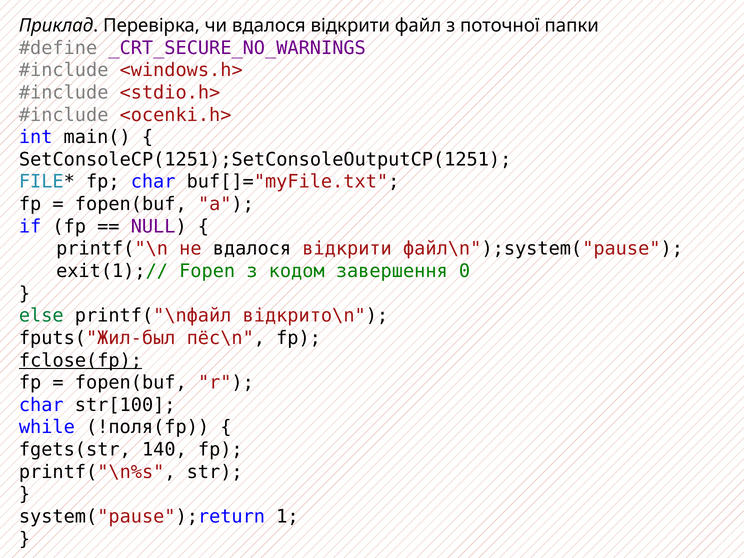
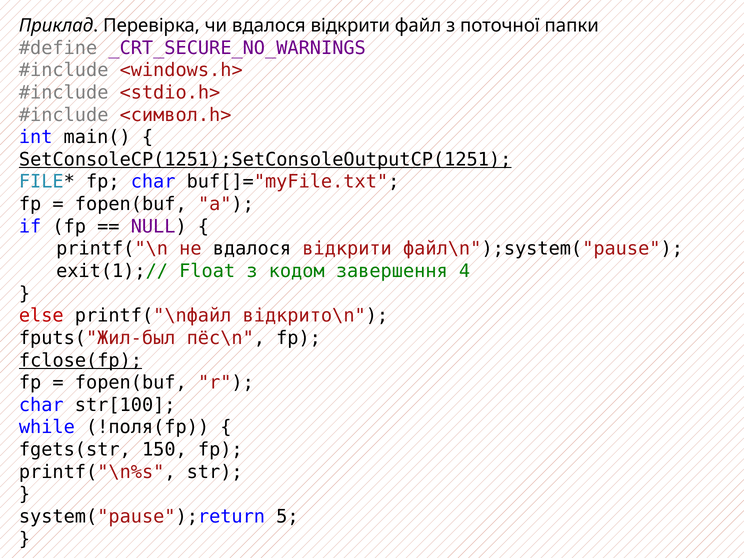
<ocenki.h>: <ocenki.h> -> <символ.h>
SetConsoleCP(1251);SetConsoleOutputCP(1251 underline: none -> present
Fopen: Fopen -> Float
0: 0 -> 4
else colour: green -> red
140: 140 -> 150
1: 1 -> 5
